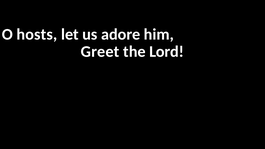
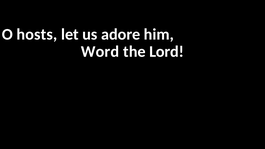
Greet: Greet -> Word
